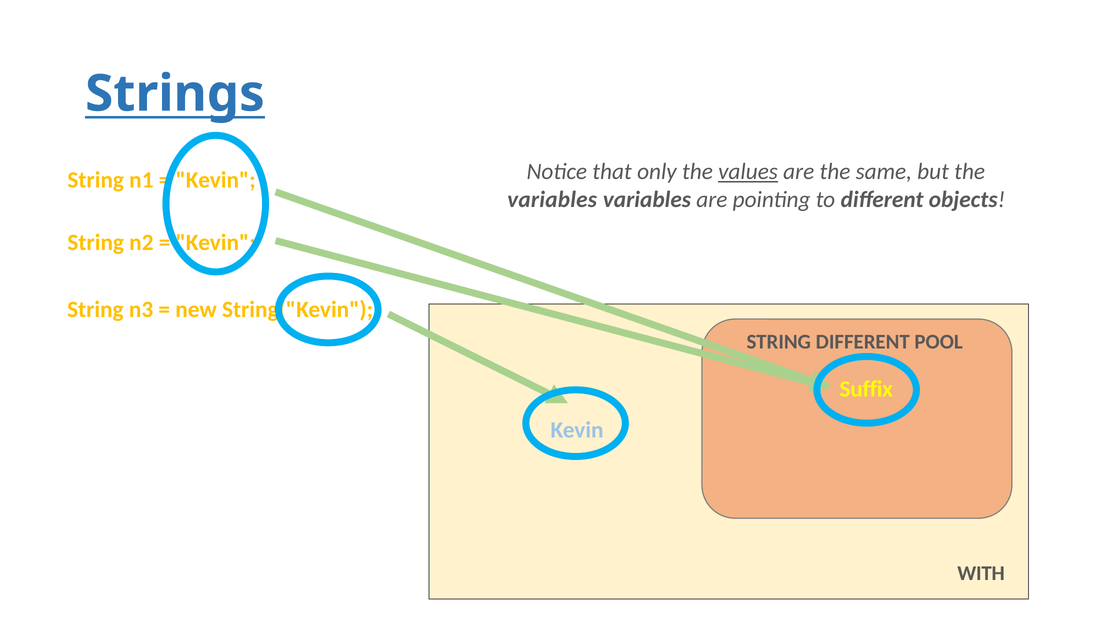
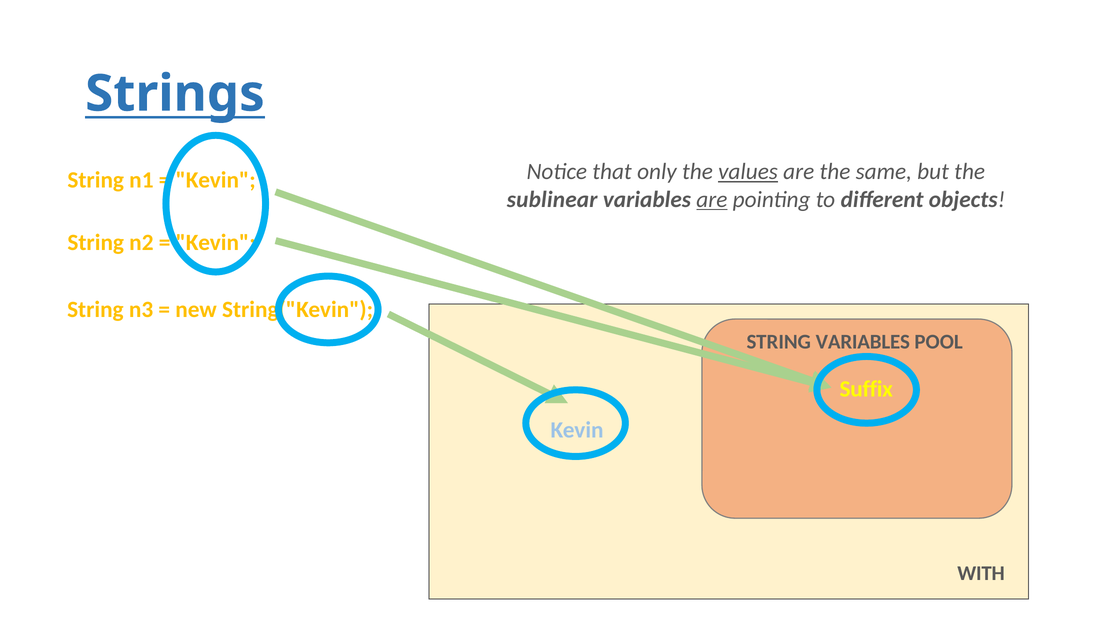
variables at (552, 199): variables -> sublinear
are at (712, 199) underline: none -> present
DIFFERENT at (863, 342): DIFFERENT -> VARIABLES
